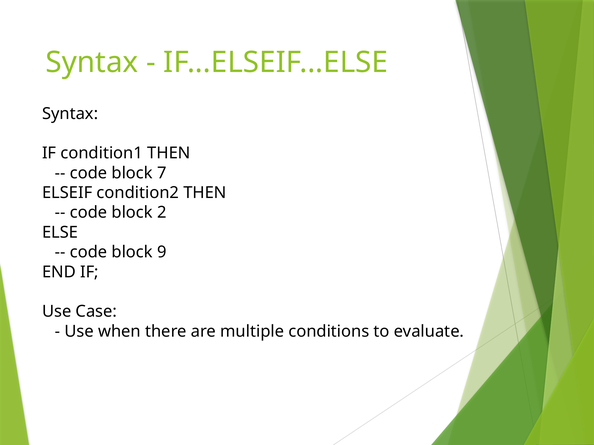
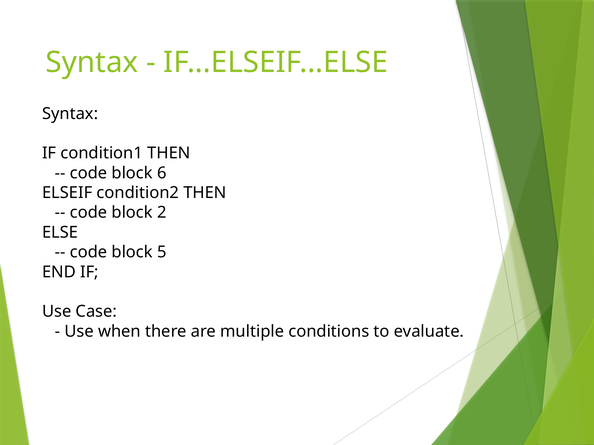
7: 7 -> 6
9: 9 -> 5
